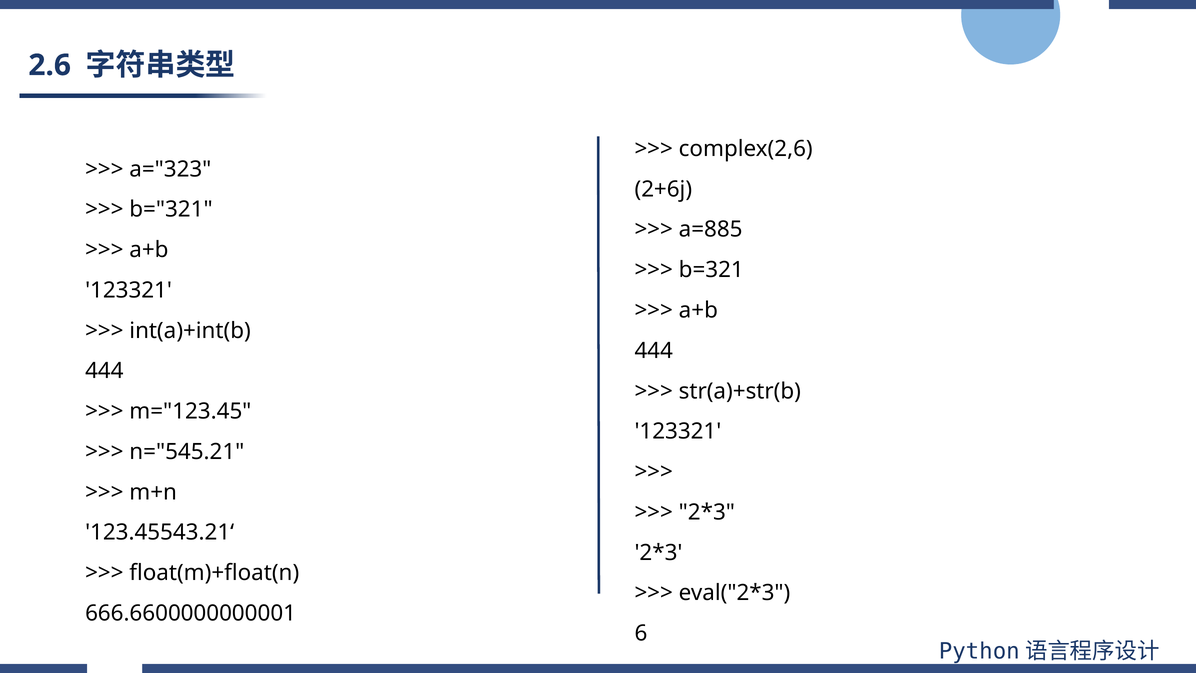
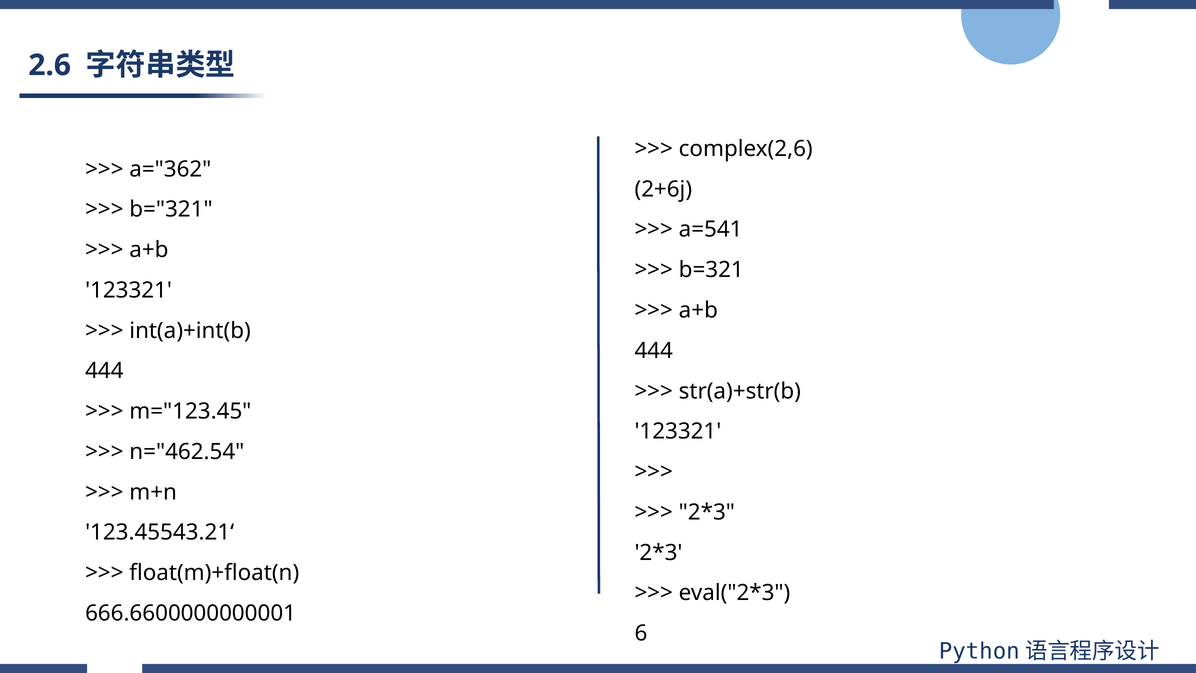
a="323: a="323 -> a="362
a=885: a=885 -> a=541
n="545.21: n="545.21 -> n="462.54
